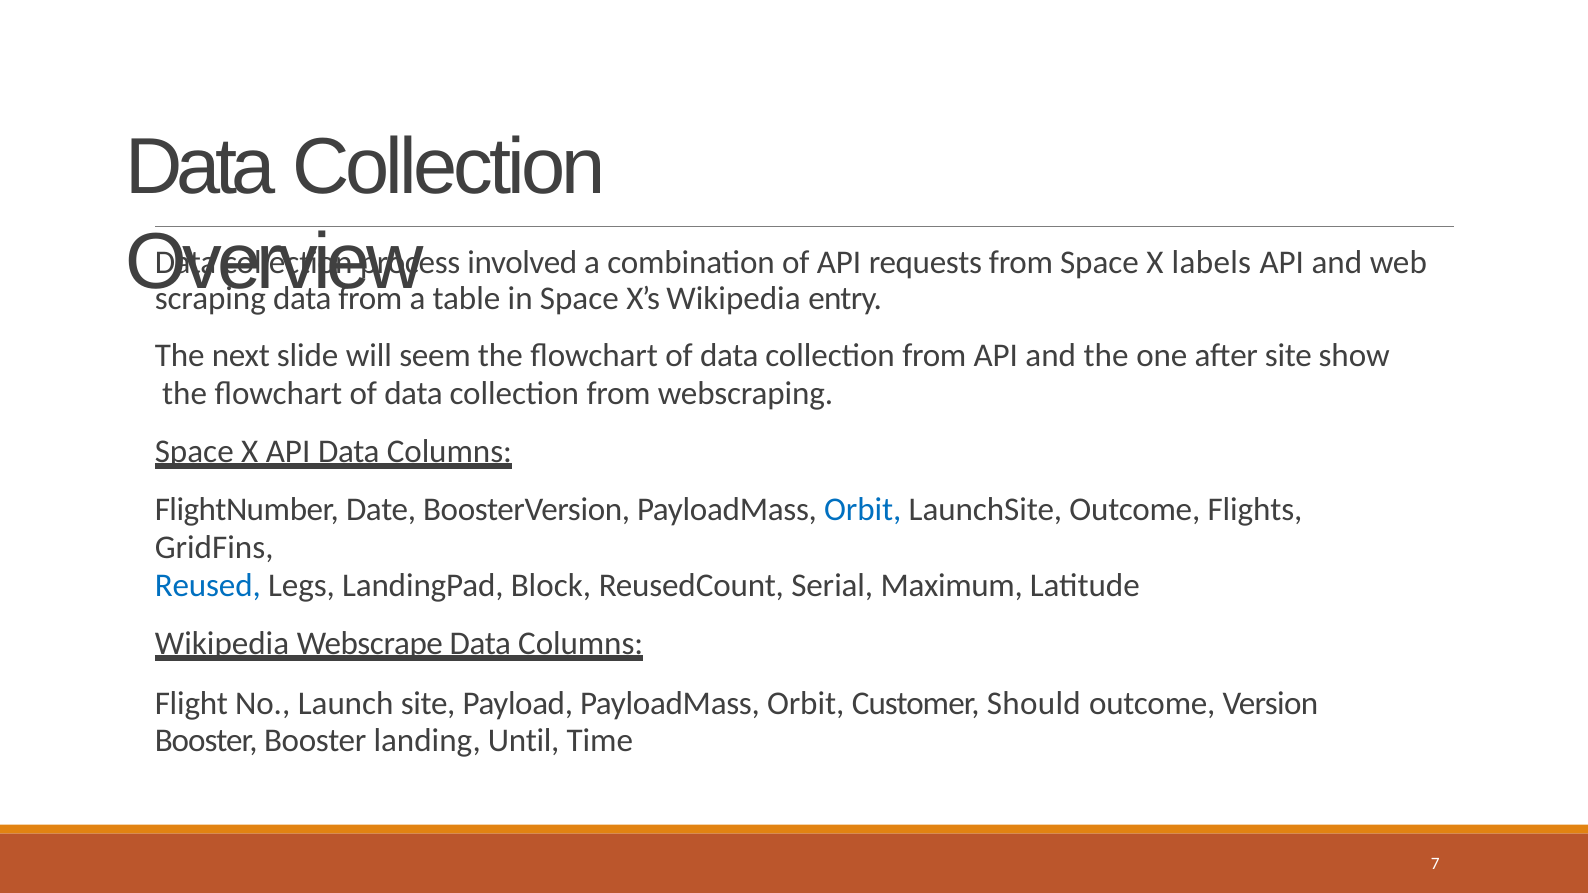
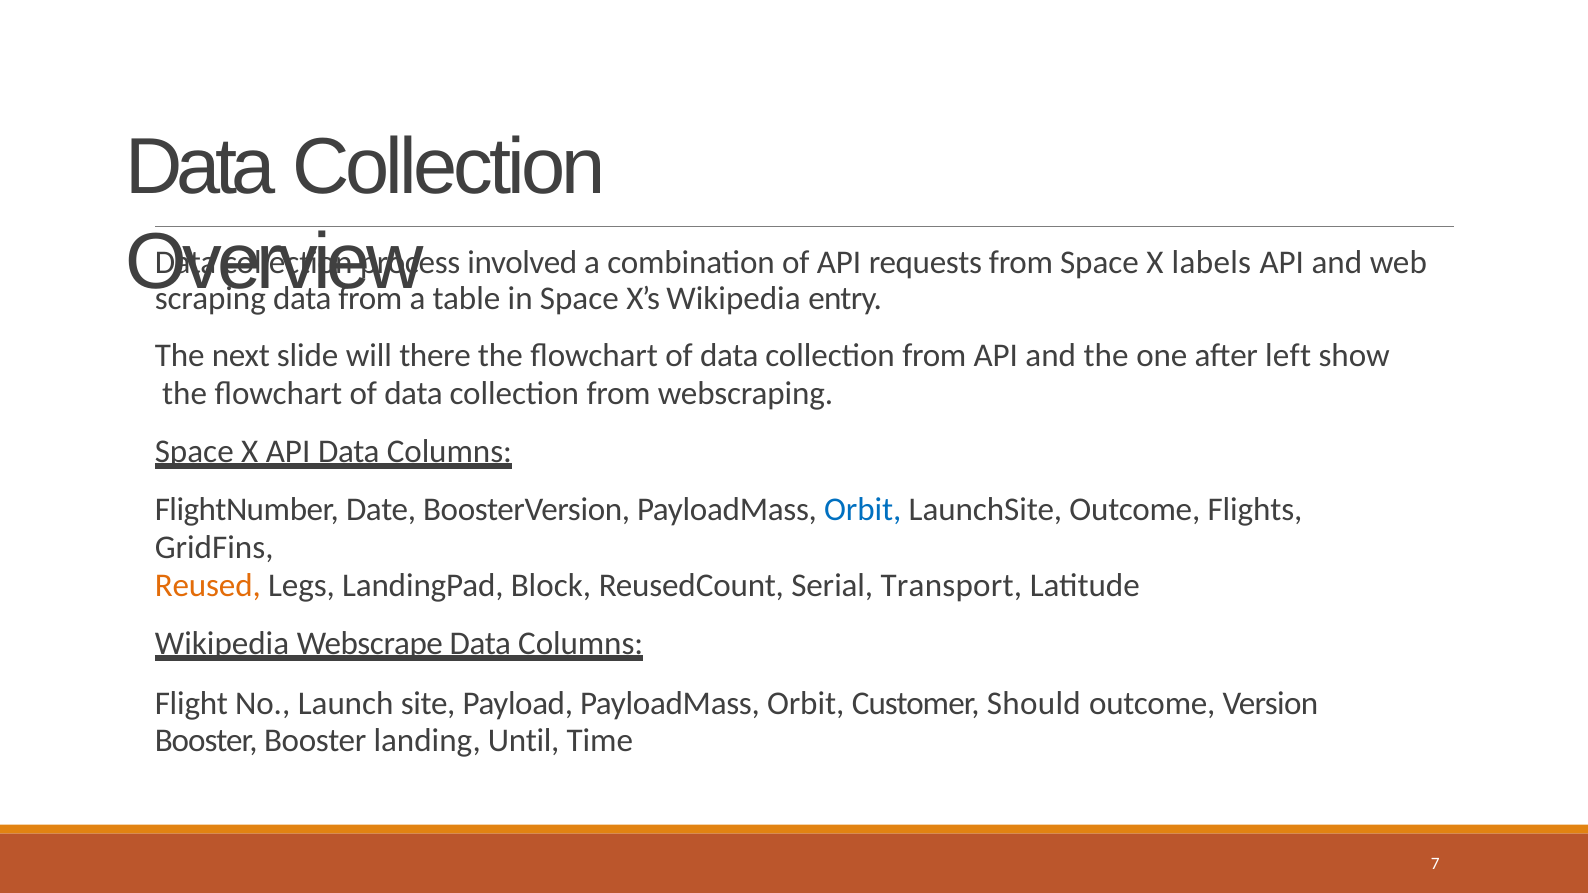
seem: seem -> there
after site: site -> left
Reused colour: blue -> orange
Maximum: Maximum -> Transport
